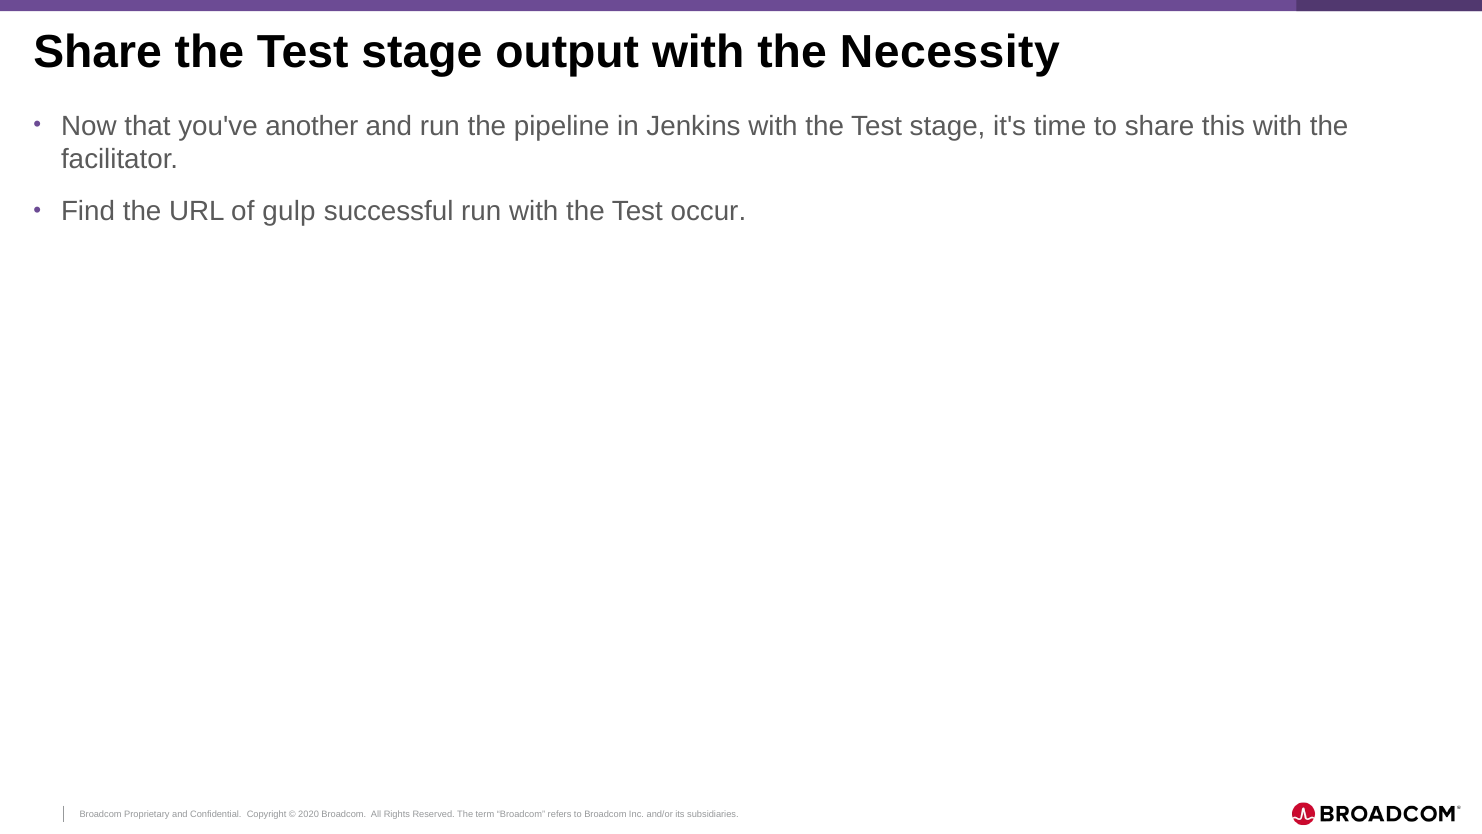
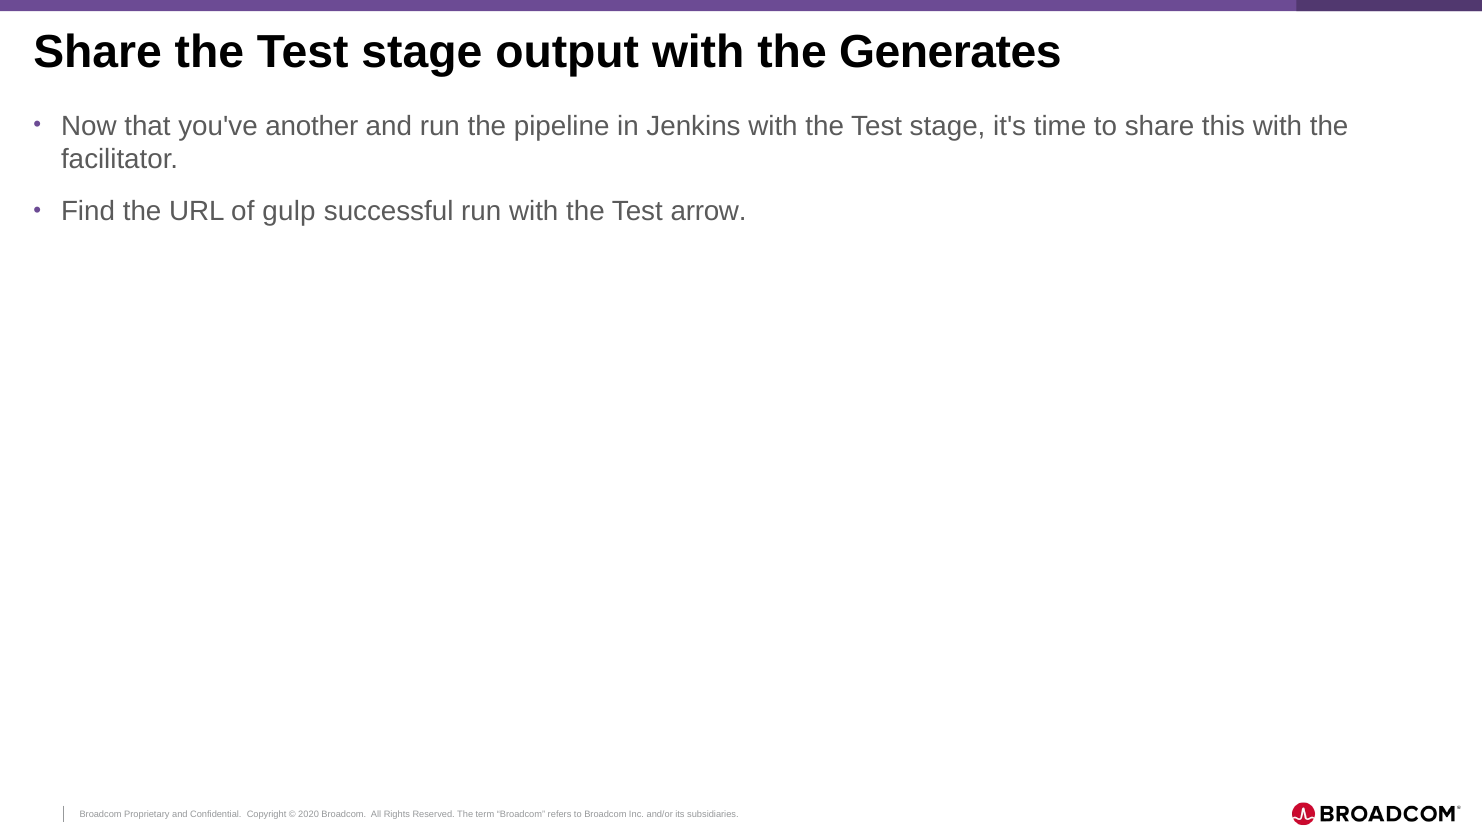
Necessity: Necessity -> Generates
occur: occur -> arrow
